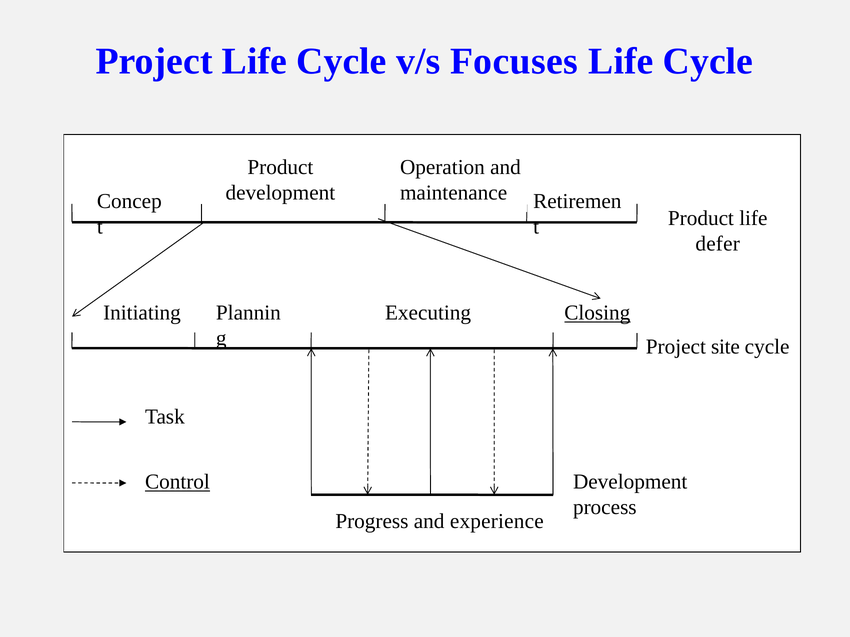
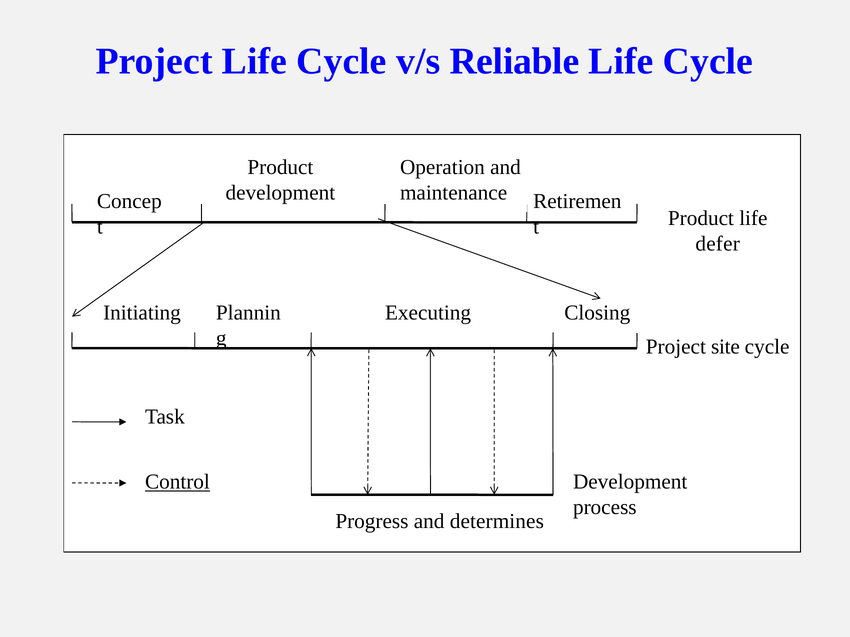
Focuses: Focuses -> Reliable
Closing underline: present -> none
experience: experience -> determines
